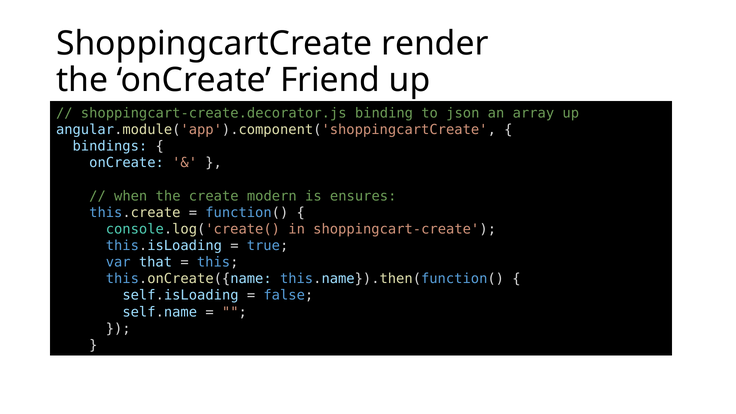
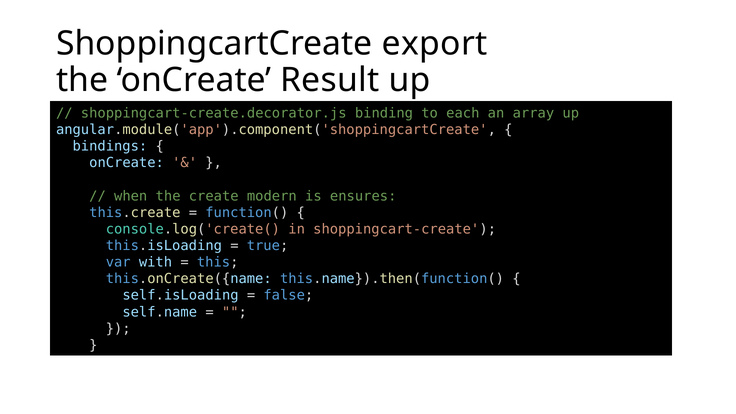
render: render -> export
Friend: Friend -> Result
json: json -> each
that: that -> with
